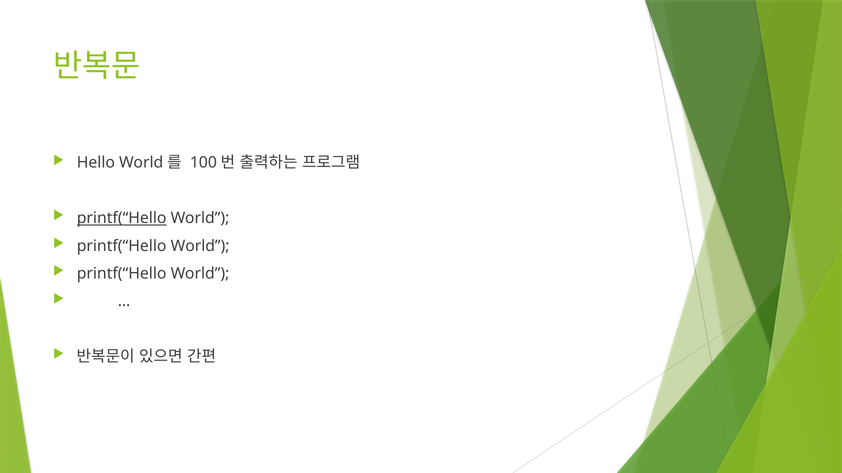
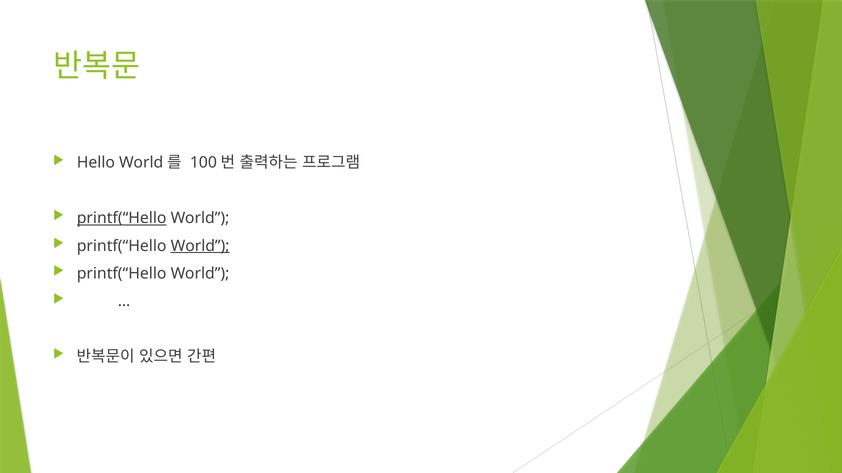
World at (200, 246) underline: none -> present
